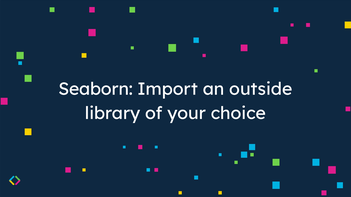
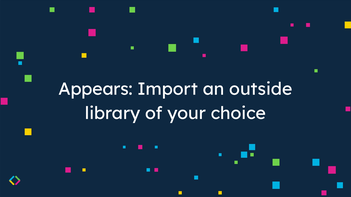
Seaborn: Seaborn -> Appears
